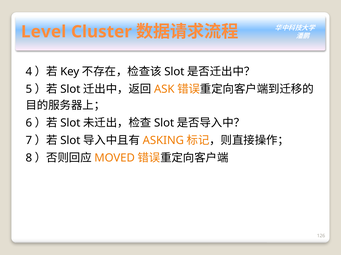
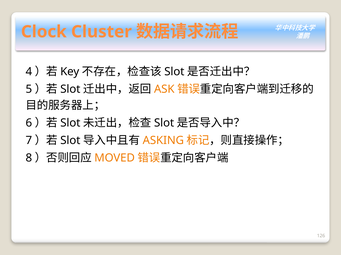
Level: Level -> Clock
